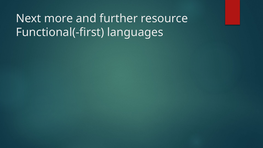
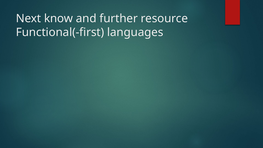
more: more -> know
